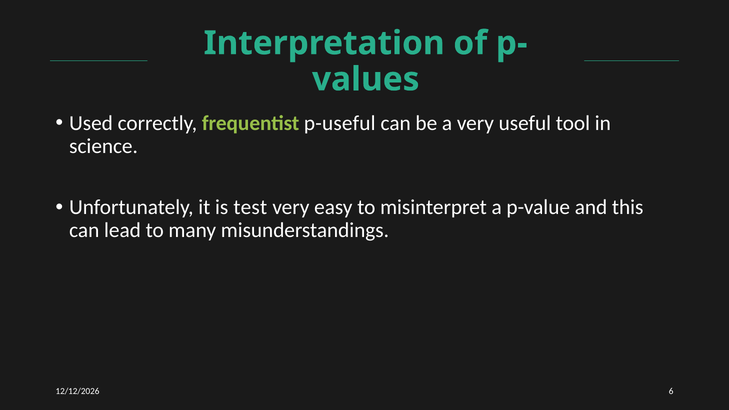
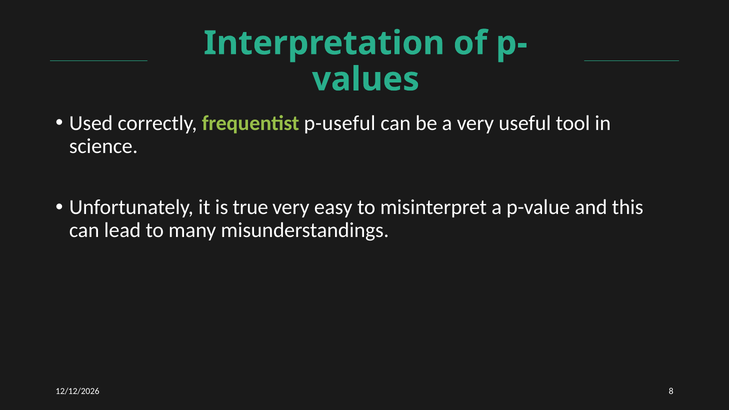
test: test -> true
6: 6 -> 8
